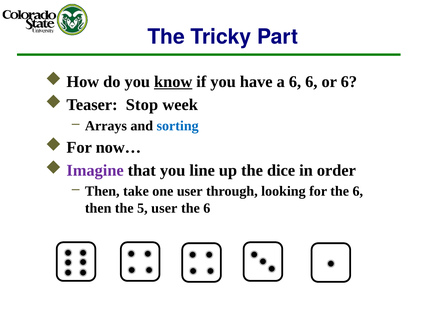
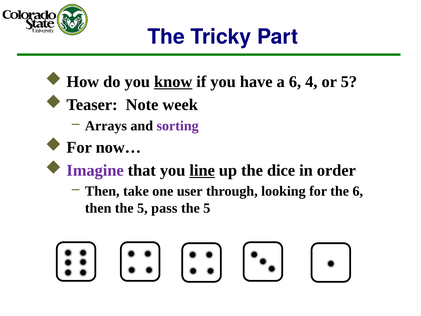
6 6: 6 -> 4
or 6: 6 -> 5
Stop: Stop -> Note
sorting colour: blue -> purple
line underline: none -> present
5 user: user -> pass
6 at (207, 208): 6 -> 5
